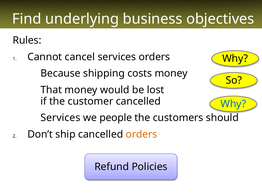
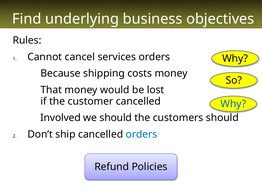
Services at (60, 118): Services -> Involved
we people: people -> should
orders at (141, 135) colour: orange -> blue
